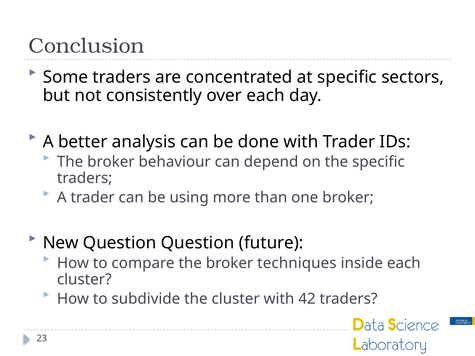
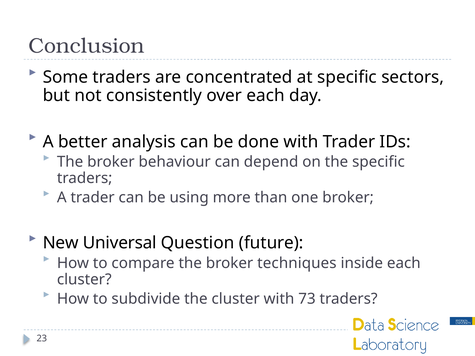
New Question: Question -> Universal
42: 42 -> 73
